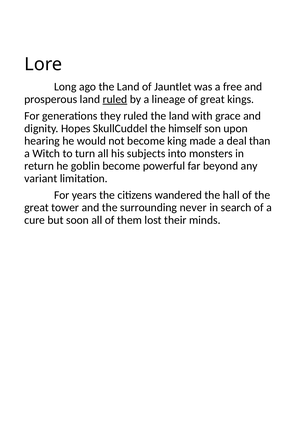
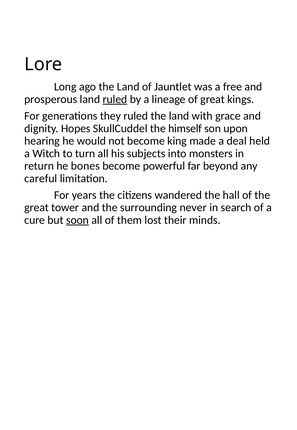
than: than -> held
goblin: goblin -> bones
variant: variant -> careful
soon underline: none -> present
